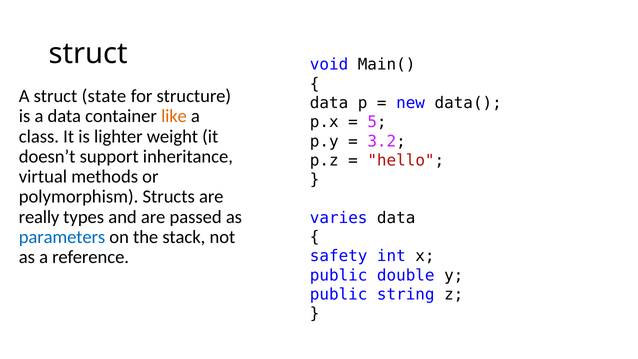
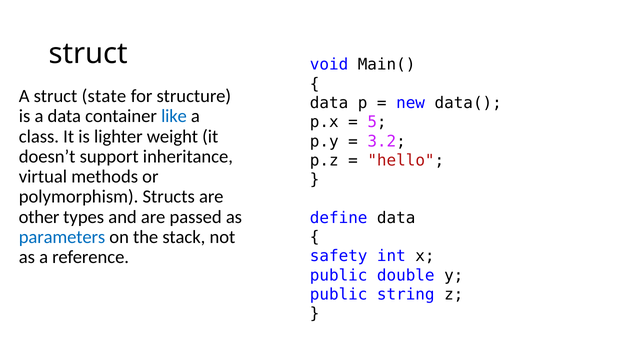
like colour: orange -> blue
really: really -> other
varies: varies -> define
